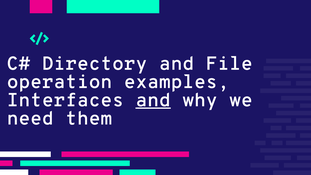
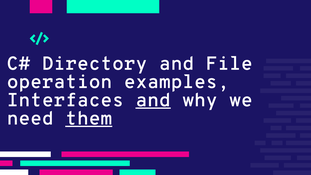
them underline: none -> present
